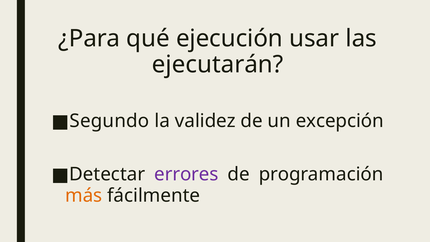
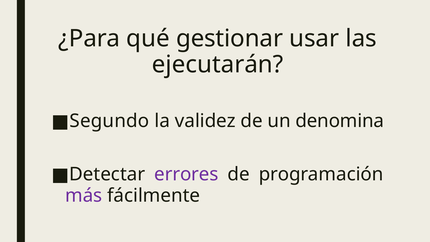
ejecución: ejecución -> gestionar
excepción: excepción -> denomina
más colour: orange -> purple
